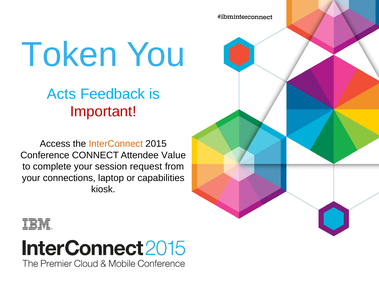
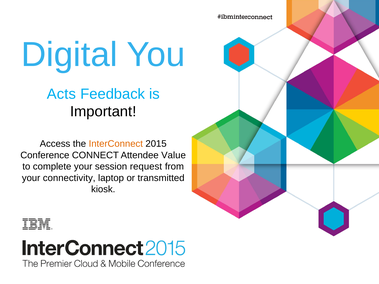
Token: Token -> Digital
Important colour: red -> black
connections: connections -> connectivity
capabilities: capabilities -> transmitted
